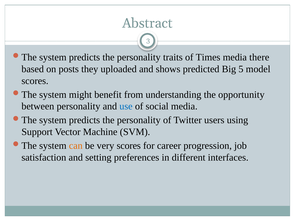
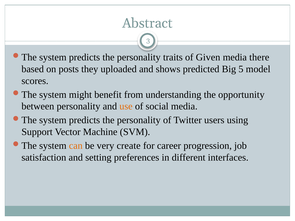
Times: Times -> Given
use colour: blue -> orange
very scores: scores -> create
